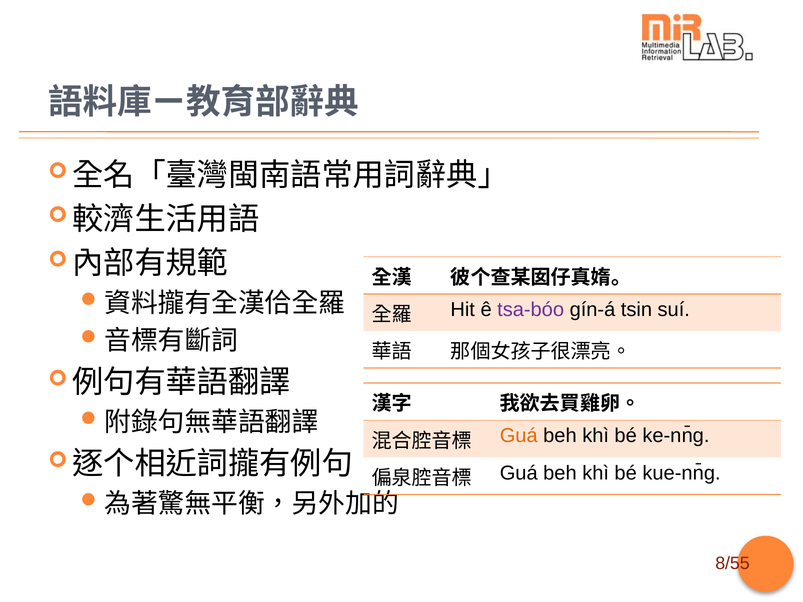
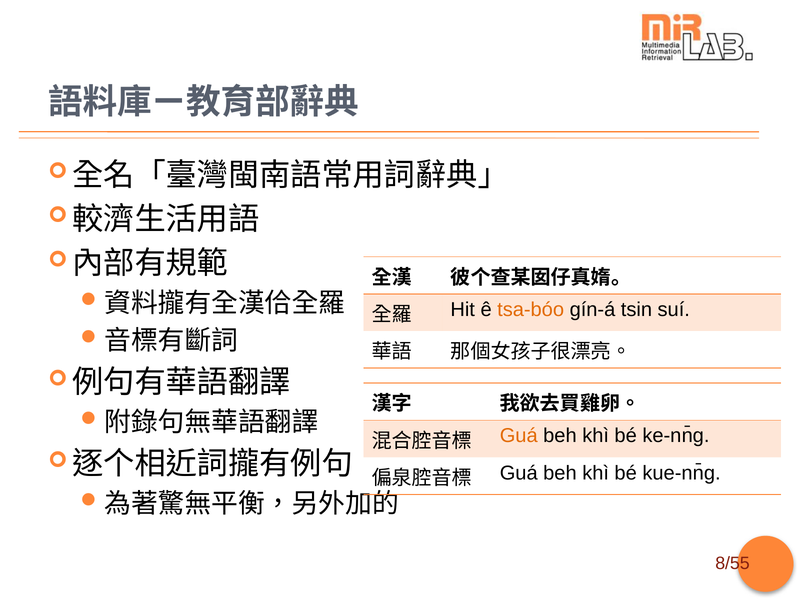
tsa-bóo colour: purple -> orange
